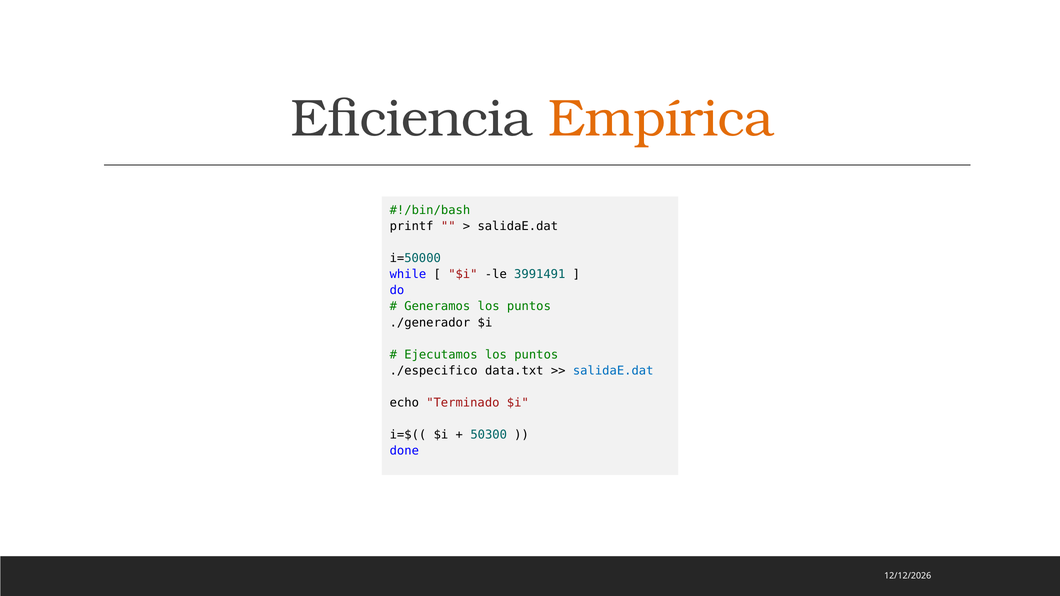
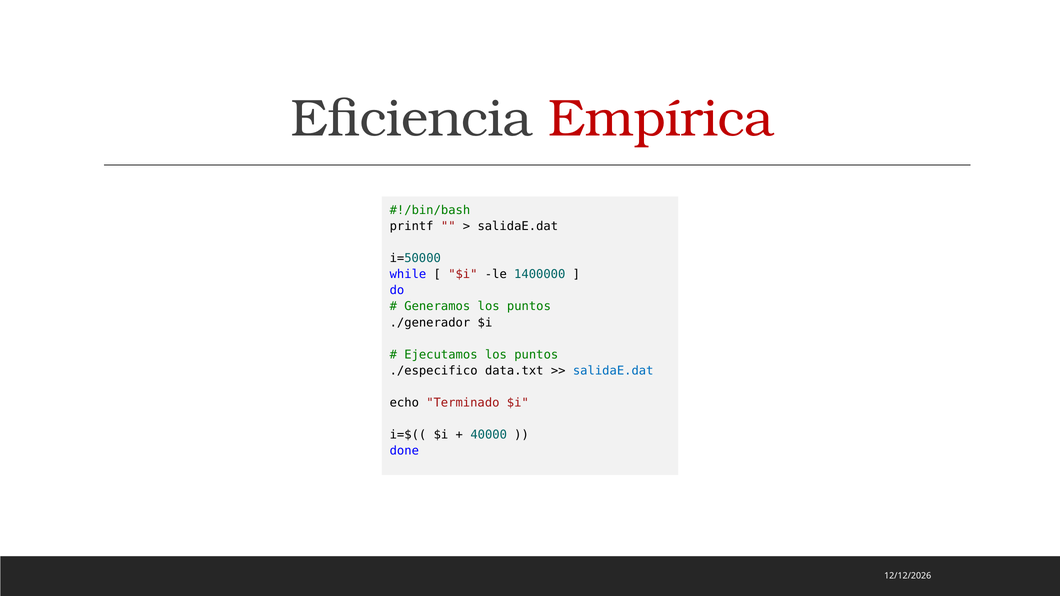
Empírica colour: orange -> red
3991491: 3991491 -> 1400000
50300: 50300 -> 40000
